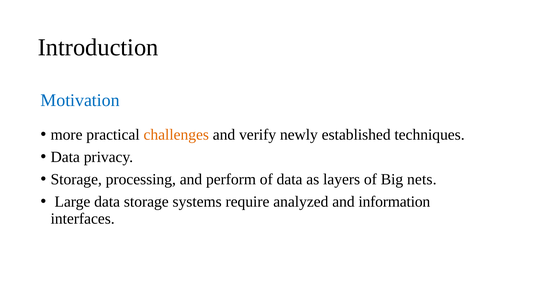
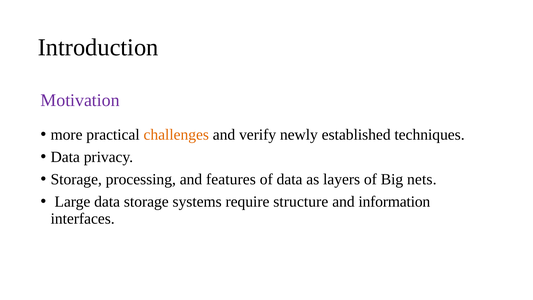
Motivation colour: blue -> purple
perform: perform -> features
analyzed: analyzed -> structure
